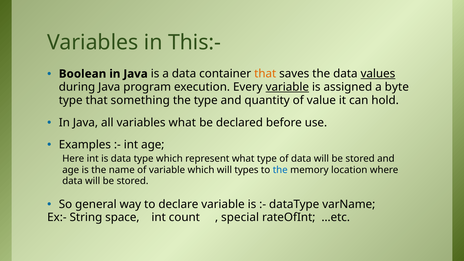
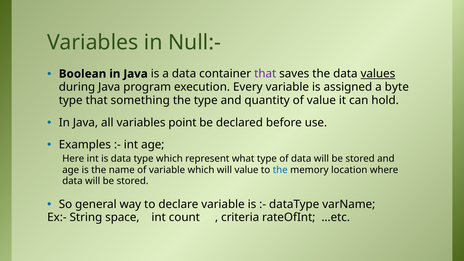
This:-: This:- -> Null:-
that at (265, 74) colour: orange -> purple
variable at (287, 87) underline: present -> none
variables what: what -> point
will types: types -> value
special: special -> criteria
